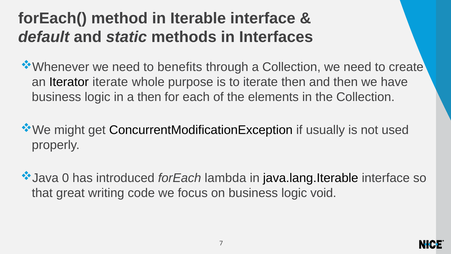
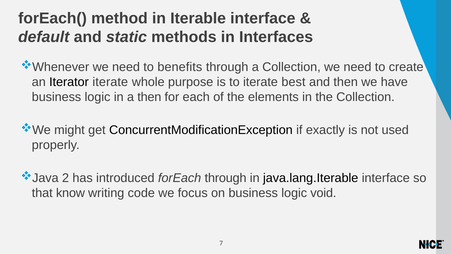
iterate then: then -> best
usually: usually -> exactly
0: 0 -> 2
forEach lambda: lambda -> through
great: great -> know
